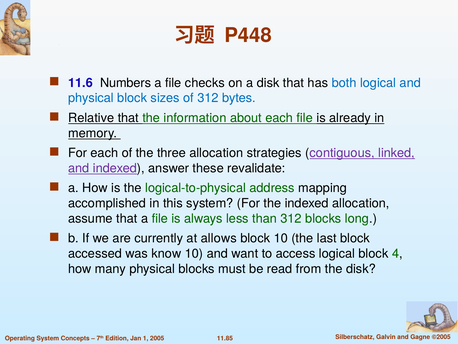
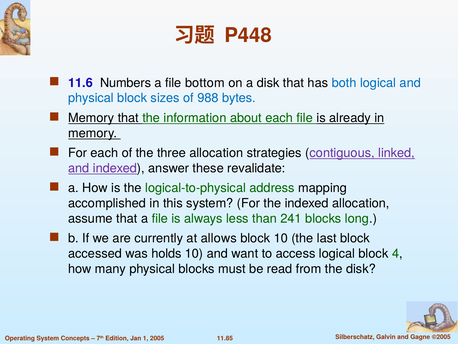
checks: checks -> bottom
of 312: 312 -> 988
Relative at (91, 118): Relative -> Memory
than 312: 312 -> 241
know: know -> holds
